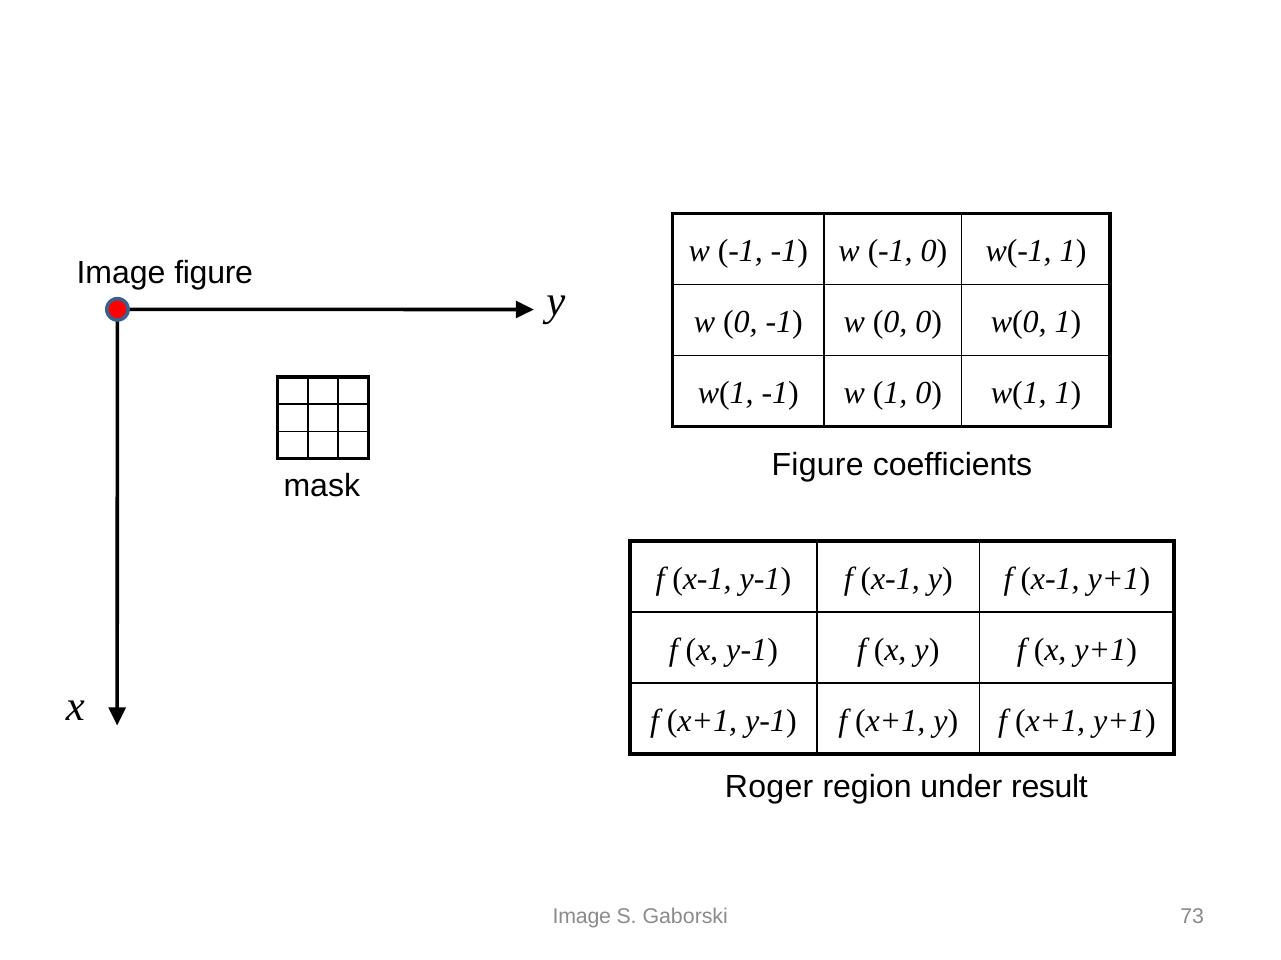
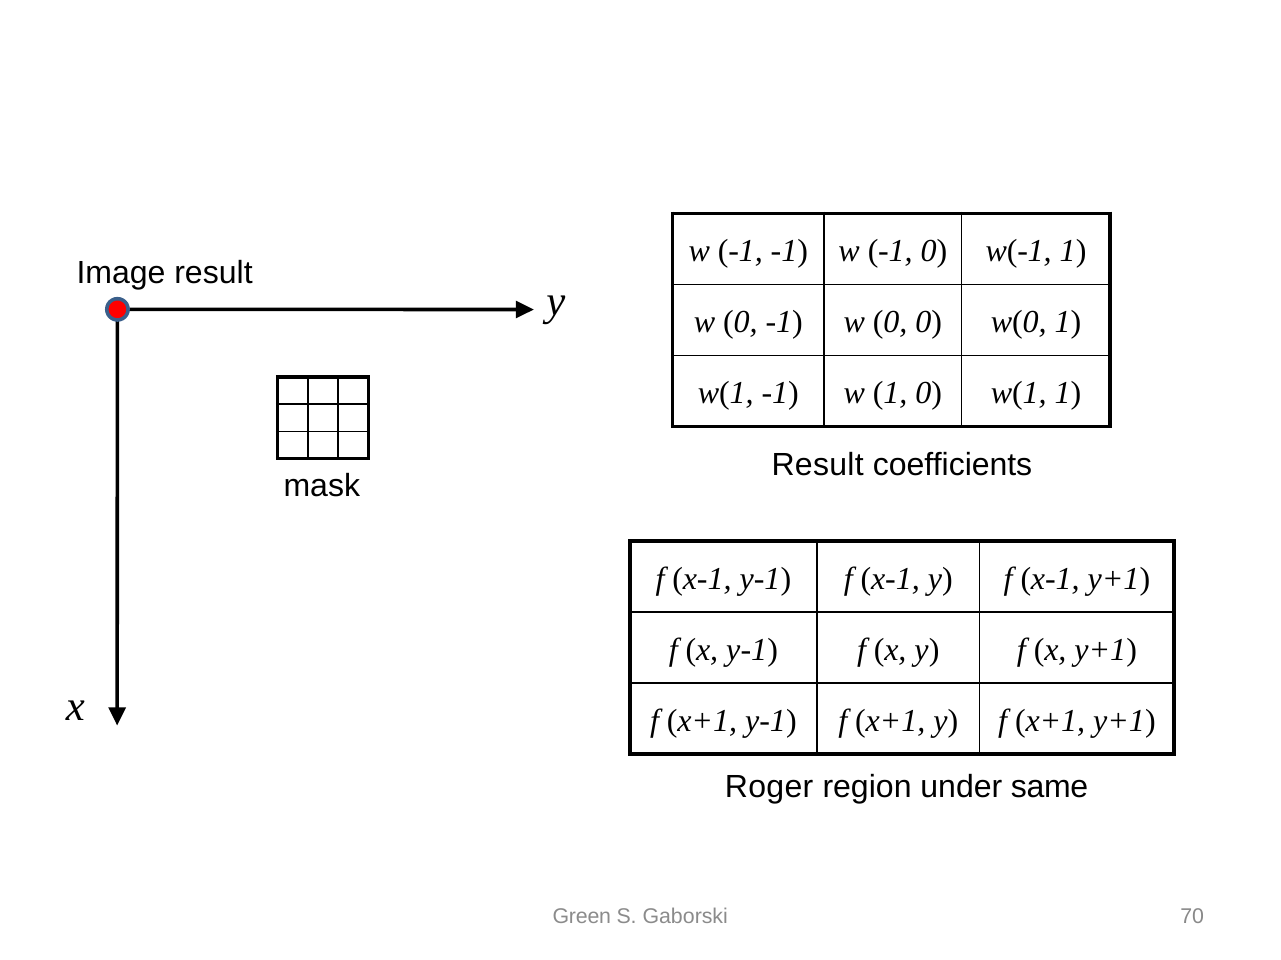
Image figure: figure -> result
Figure at (818, 465): Figure -> Result
result: result -> same
Image at (582, 917): Image -> Green
73: 73 -> 70
